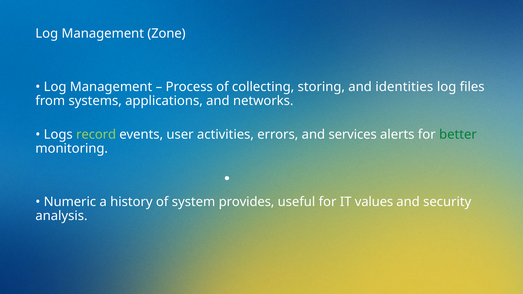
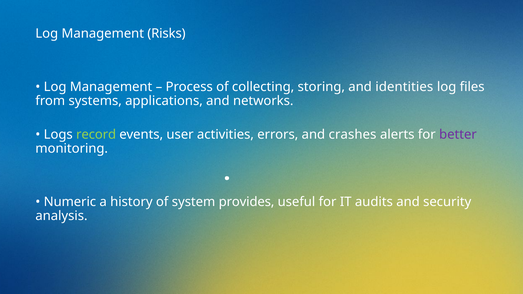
Zone: Zone -> Risks
services: services -> crashes
better colour: green -> purple
values: values -> audits
